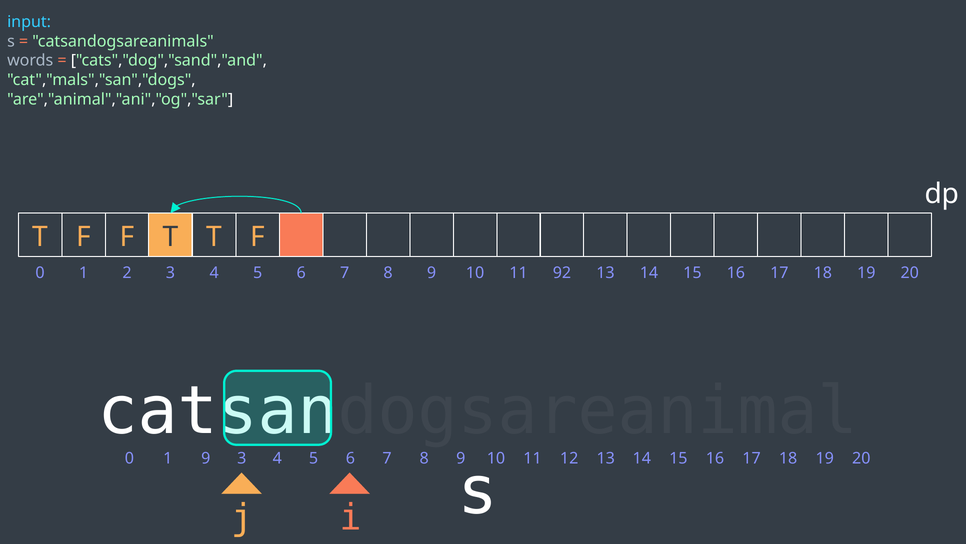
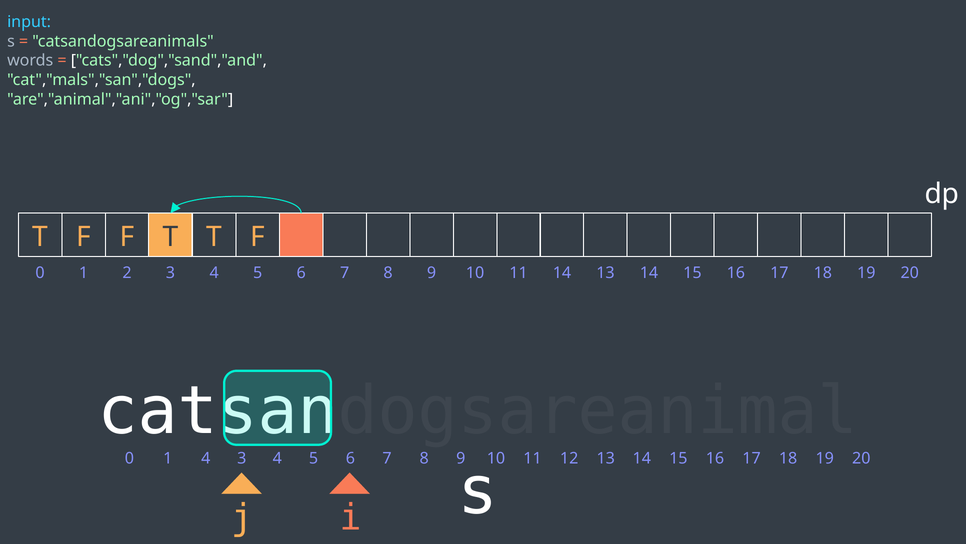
11 92: 92 -> 14
1 9: 9 -> 4
